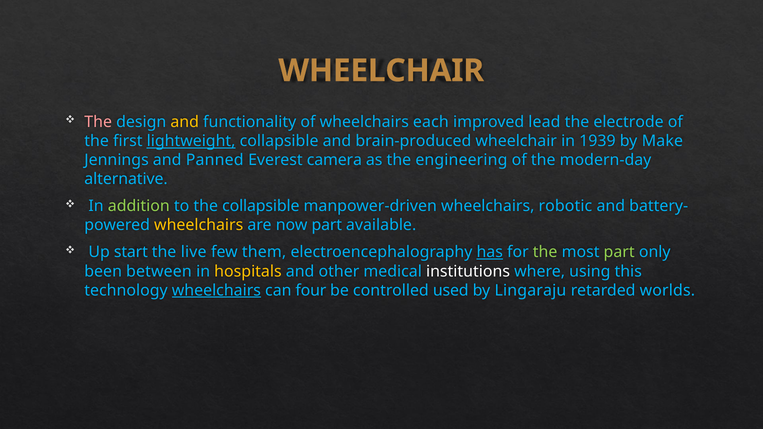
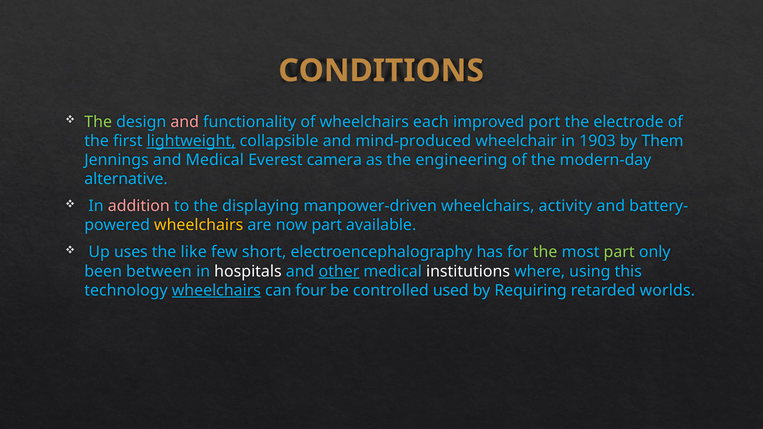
WHEELCHAIR at (381, 71): WHEELCHAIR -> CONDITIONS
The at (98, 122) colour: pink -> light green
and at (185, 122) colour: yellow -> pink
lead: lead -> port
brain-produced: brain-produced -> mind-produced
1939: 1939 -> 1903
Make: Make -> Them
and Panned: Panned -> Medical
addition colour: light green -> pink
the collapsible: collapsible -> displaying
robotic: robotic -> activity
start: start -> uses
live: live -> like
them: them -> short
has underline: present -> none
hospitals colour: yellow -> white
other underline: none -> present
Lingaraju: Lingaraju -> Requiring
